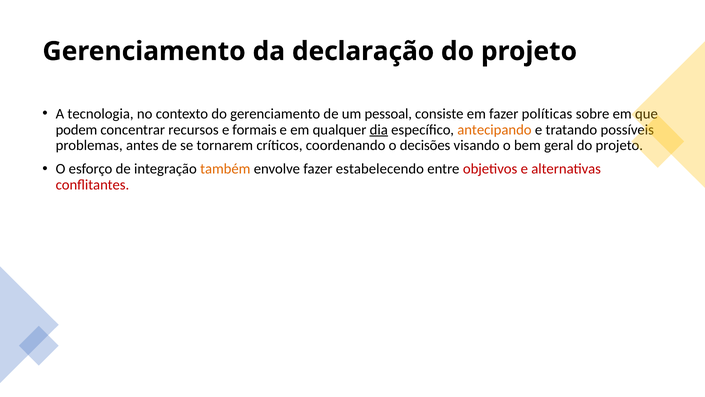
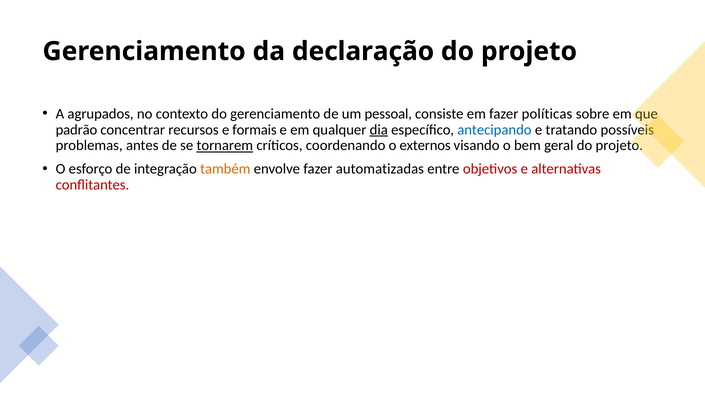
tecnologia: tecnologia -> agrupados
podem: podem -> padrão
antecipando colour: orange -> blue
tornarem underline: none -> present
decisões: decisões -> externos
estabelecendo: estabelecendo -> automatizadas
